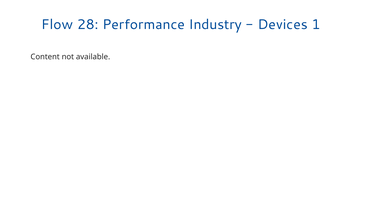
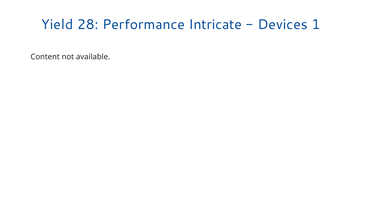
Flow: Flow -> Yield
Industry: Industry -> Intricate
